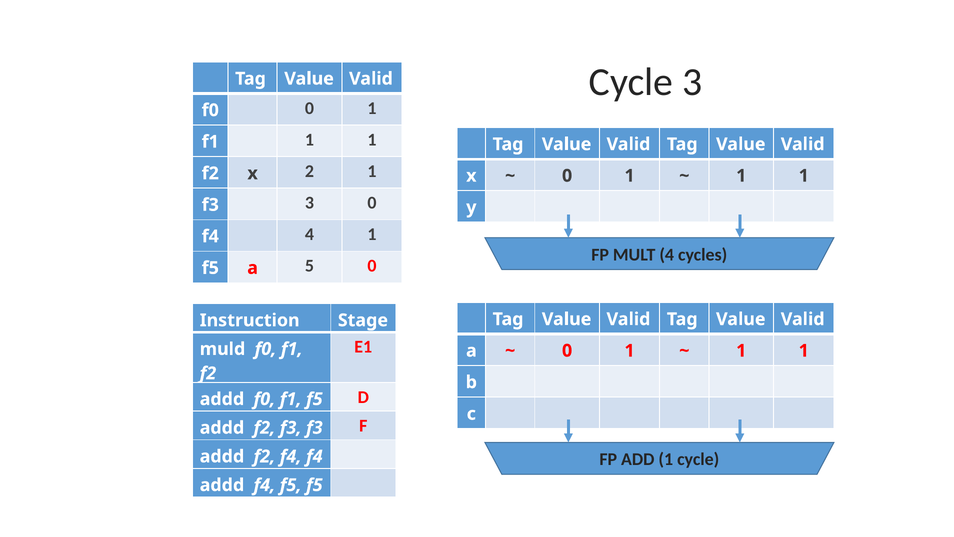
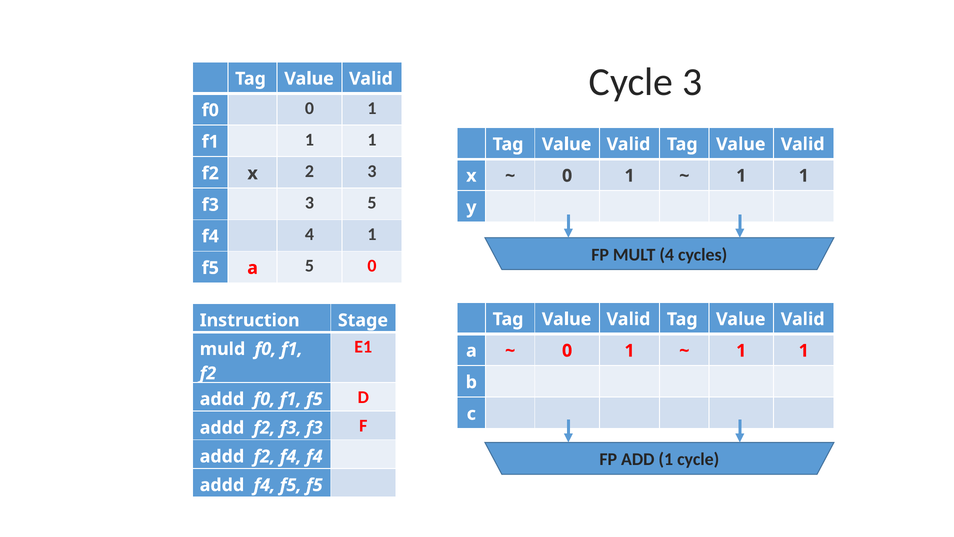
2 1: 1 -> 3
3 0: 0 -> 5
